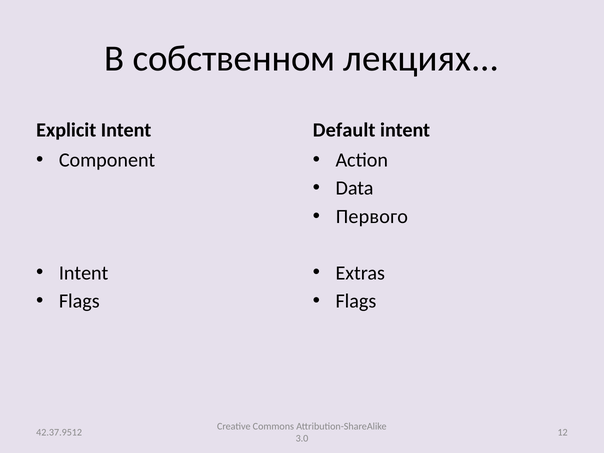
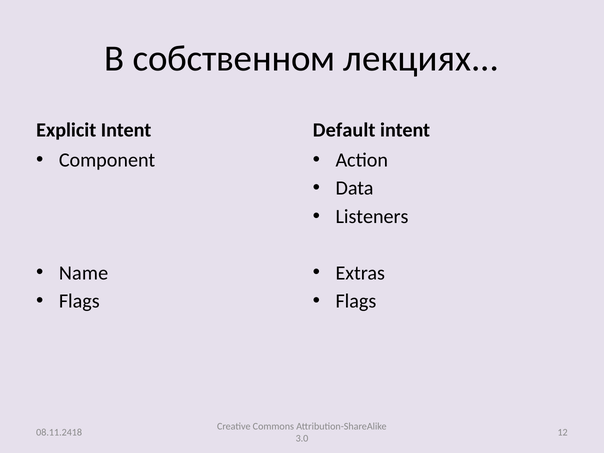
Первого: Первого -> Listeners
Intent at (84, 273): Intent -> Name
42.37.9512: 42.37.9512 -> 08.11.2418
